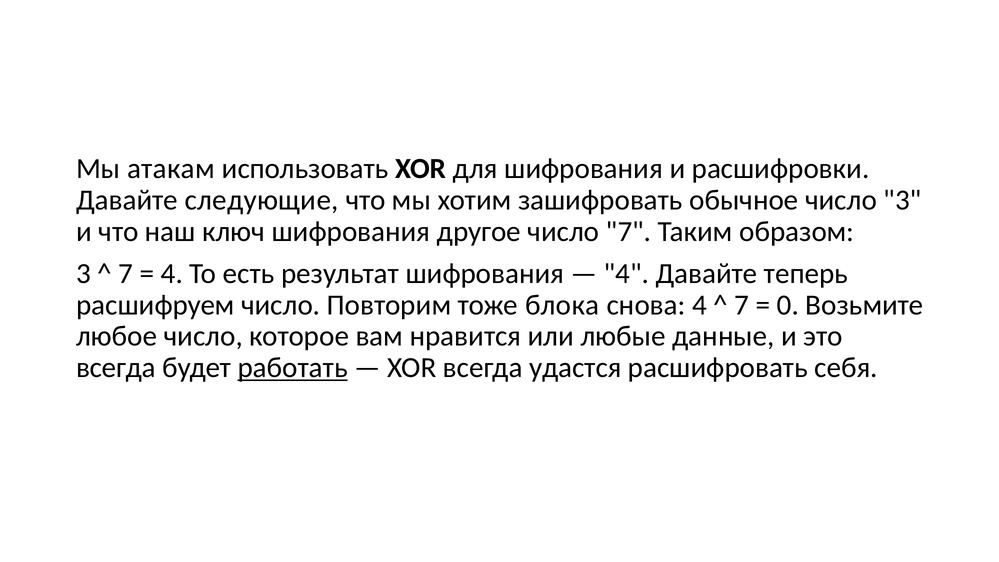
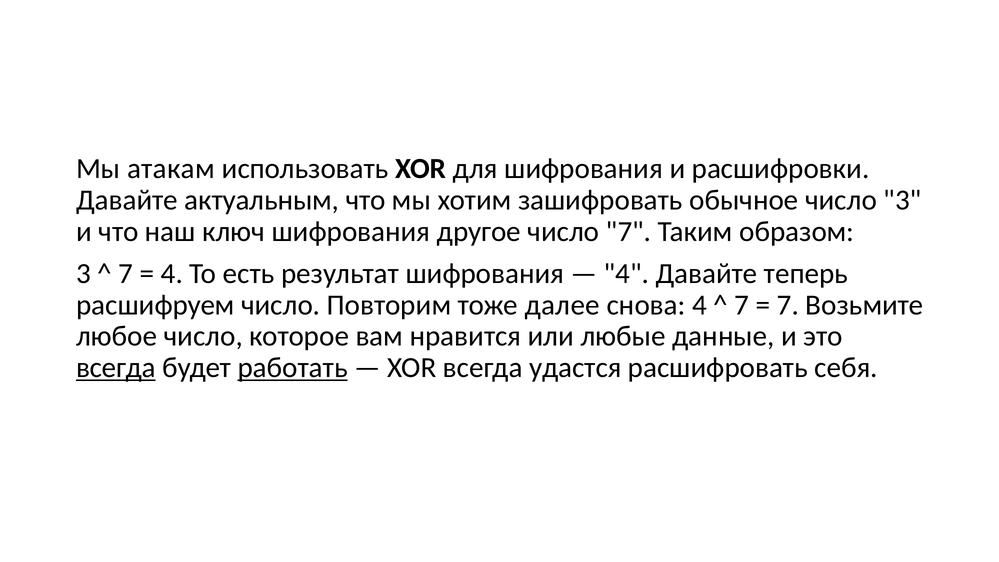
следующие: следующие -> актуальным
блока: блока -> далее
0 at (788, 305): 0 -> 7
всегда at (116, 368) underline: none -> present
